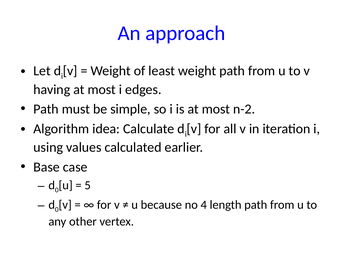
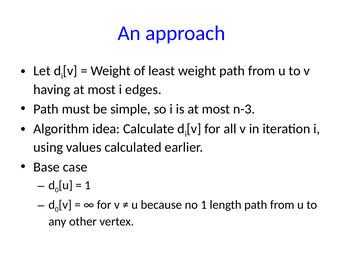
n-2: n-2 -> n-3
5 at (88, 185): 5 -> 1
no 4: 4 -> 1
